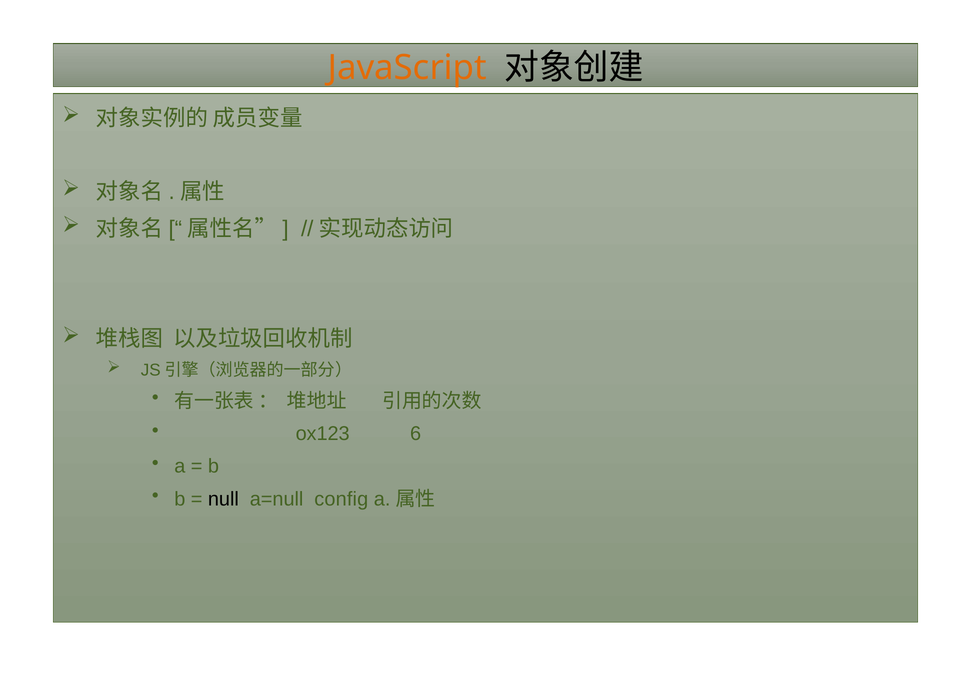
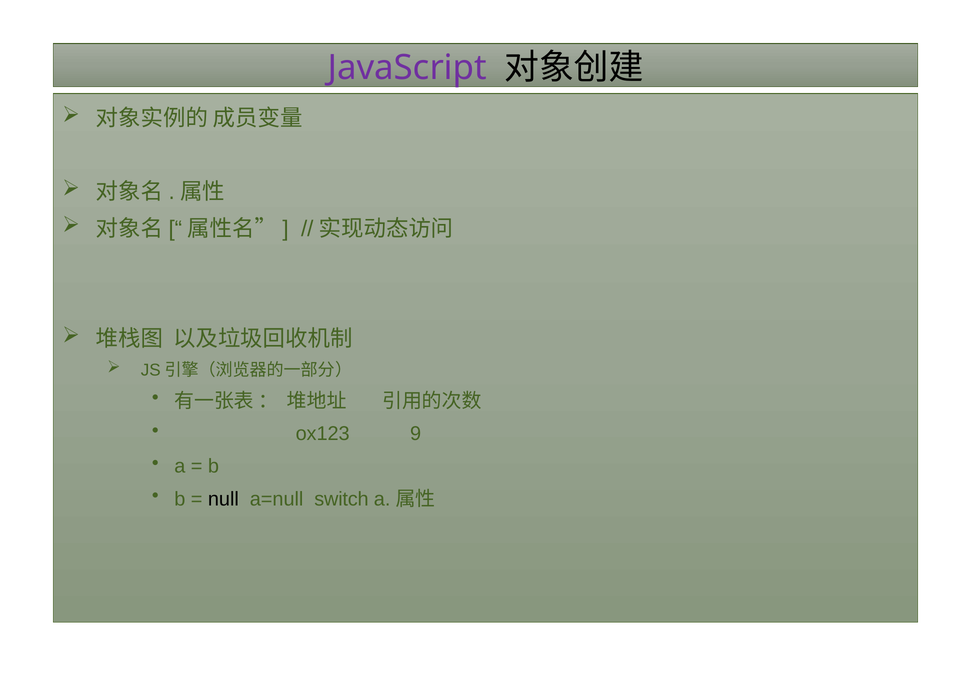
JavaScript colour: orange -> purple
6: 6 -> 9
config: config -> switch
